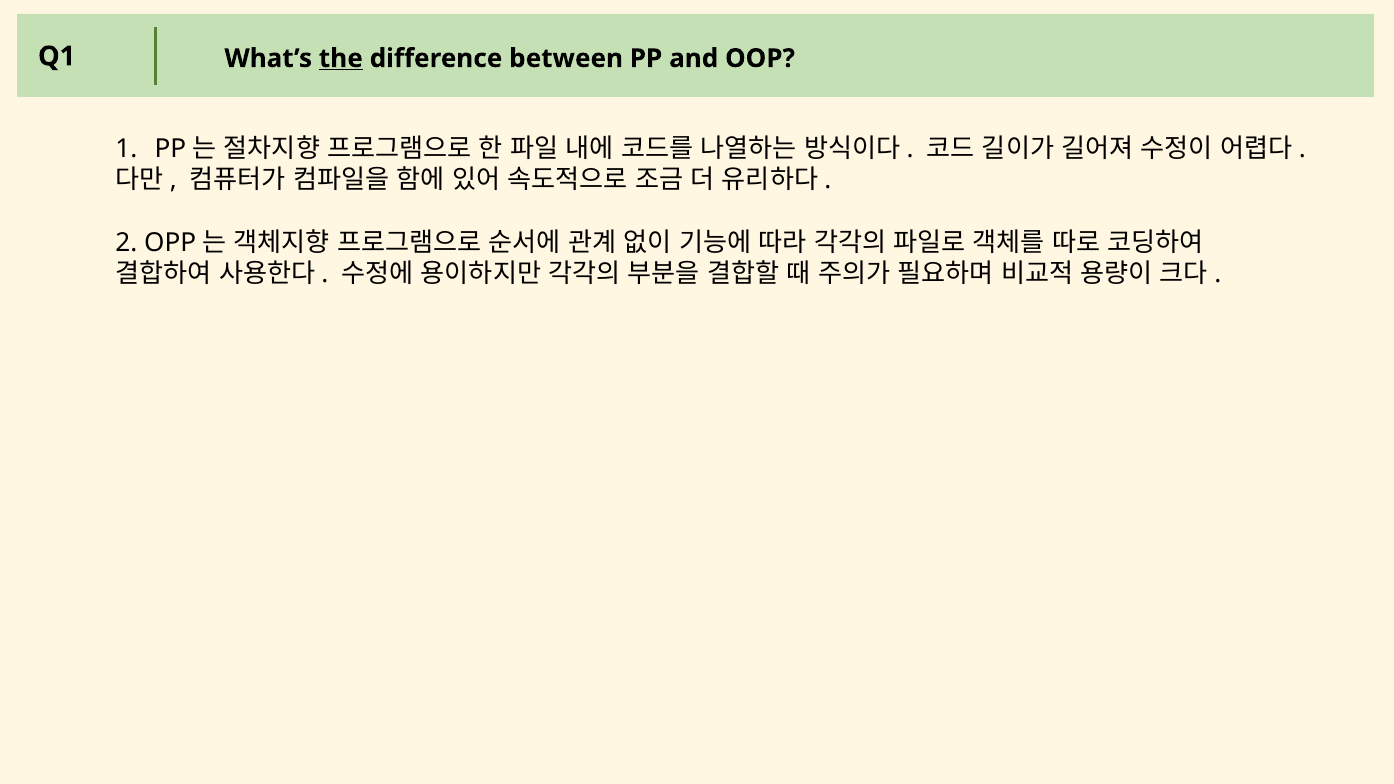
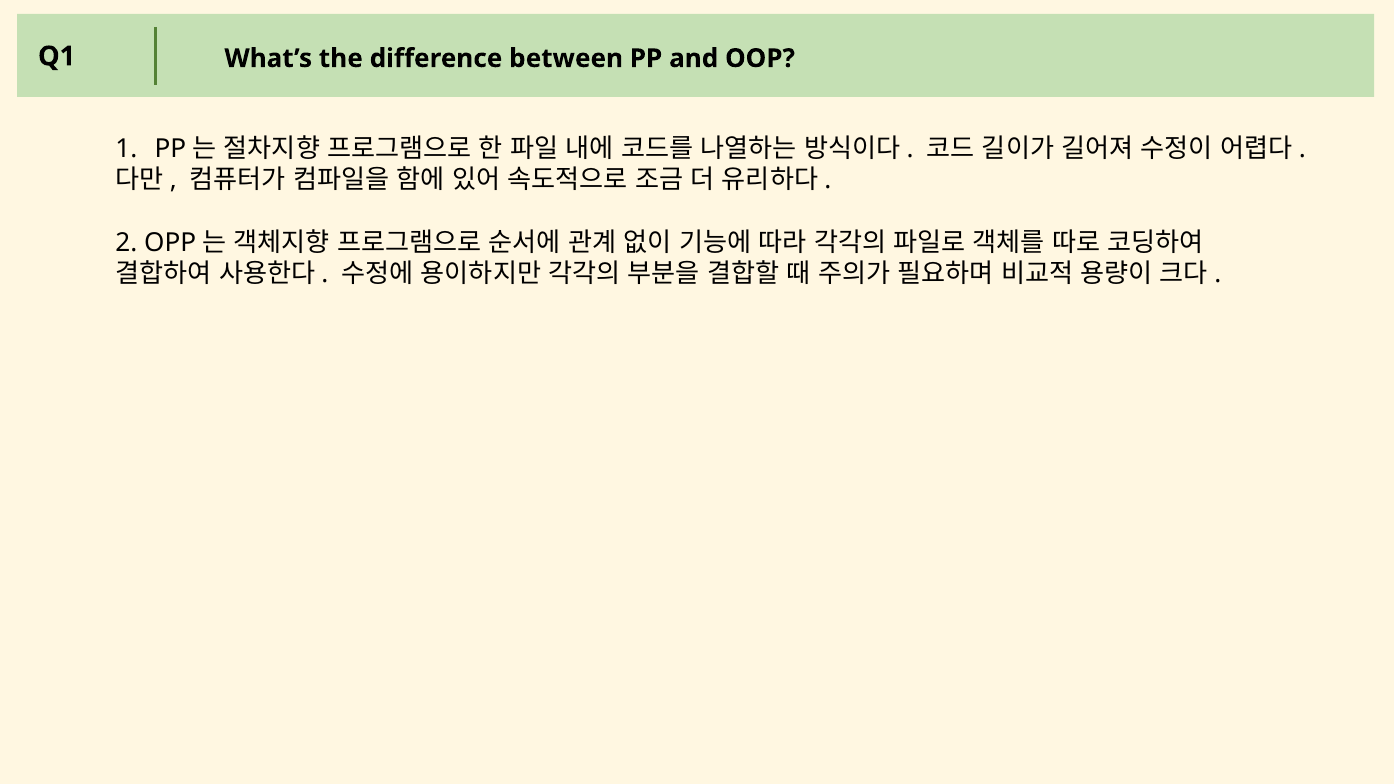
the underline: present -> none
